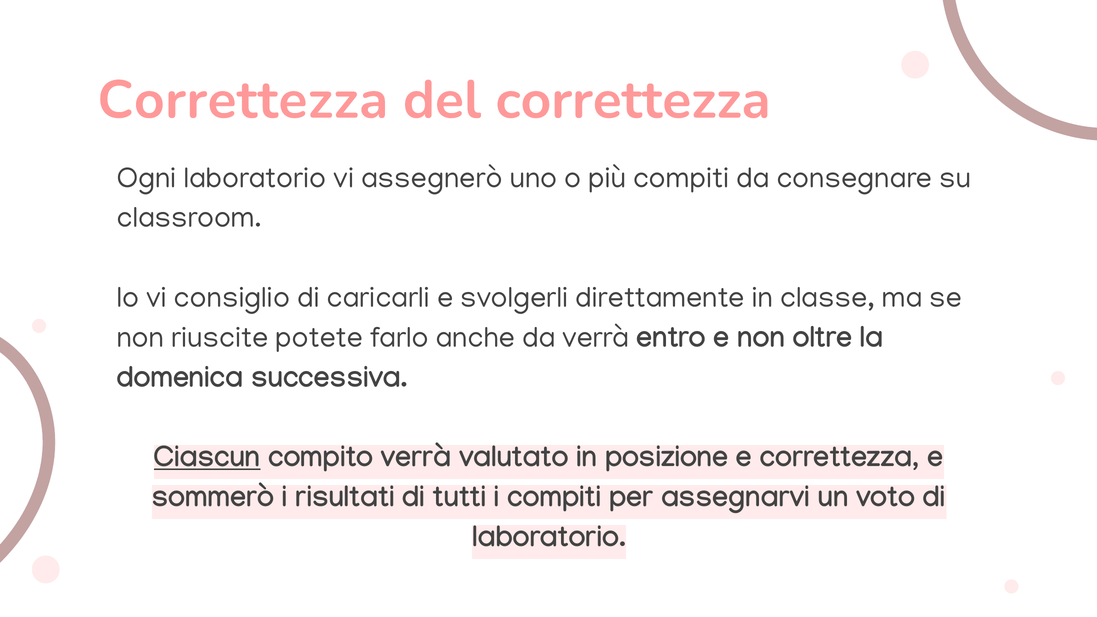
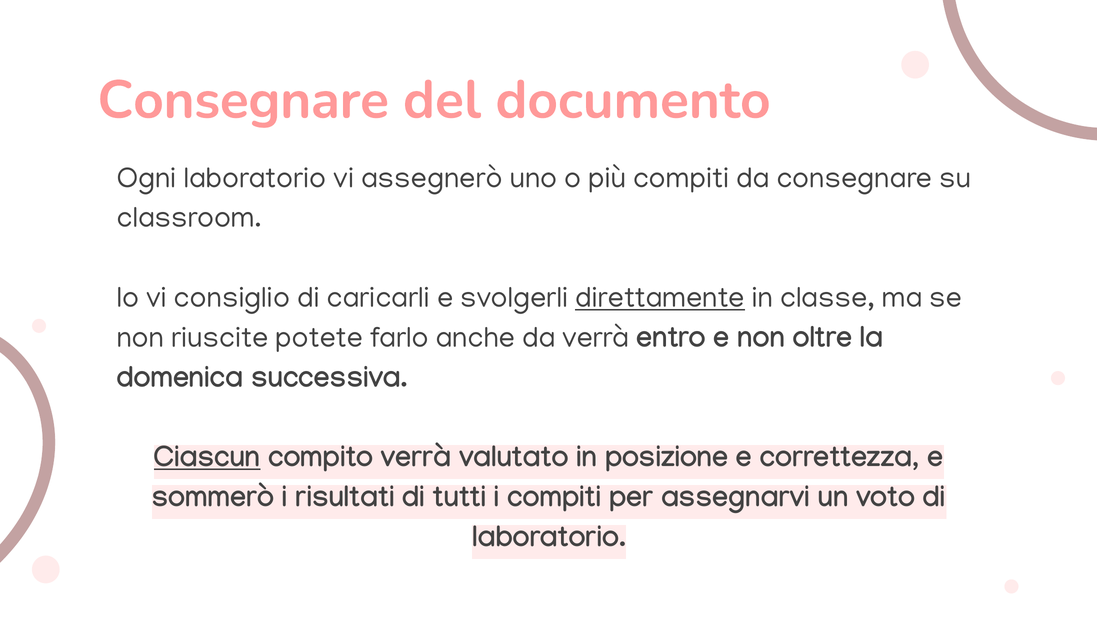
Correttezza at (243, 100): Correttezza -> Consegnare
del correttezza: correttezza -> documento
direttamente underline: none -> present
